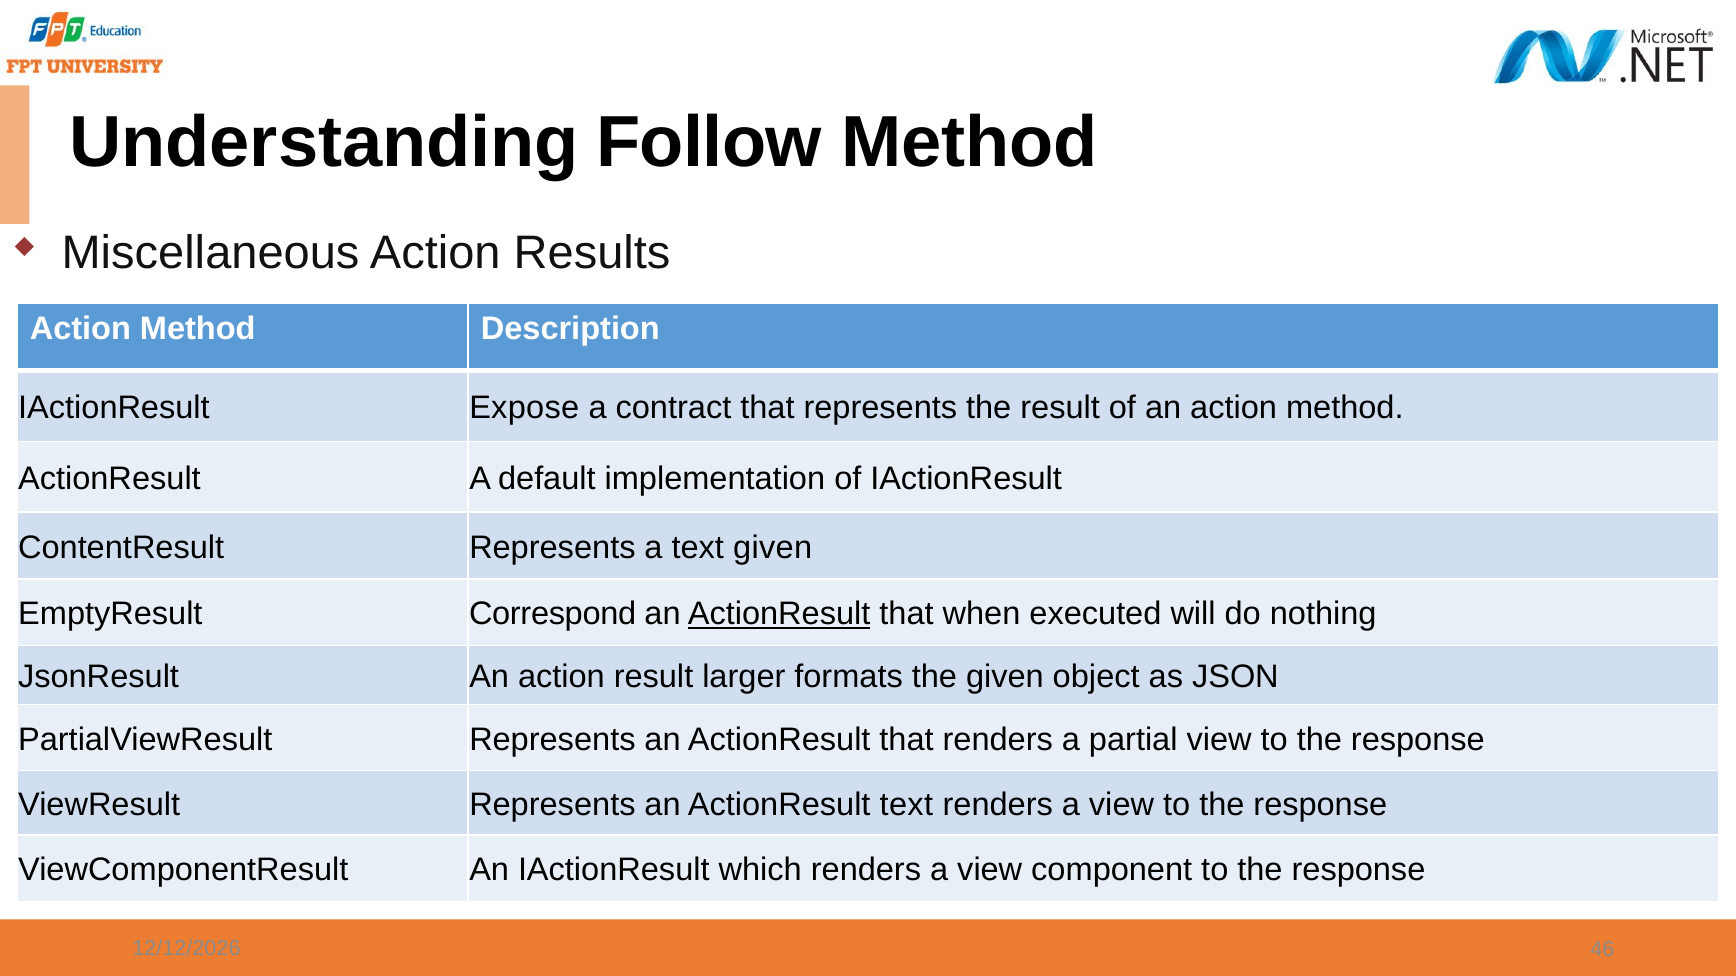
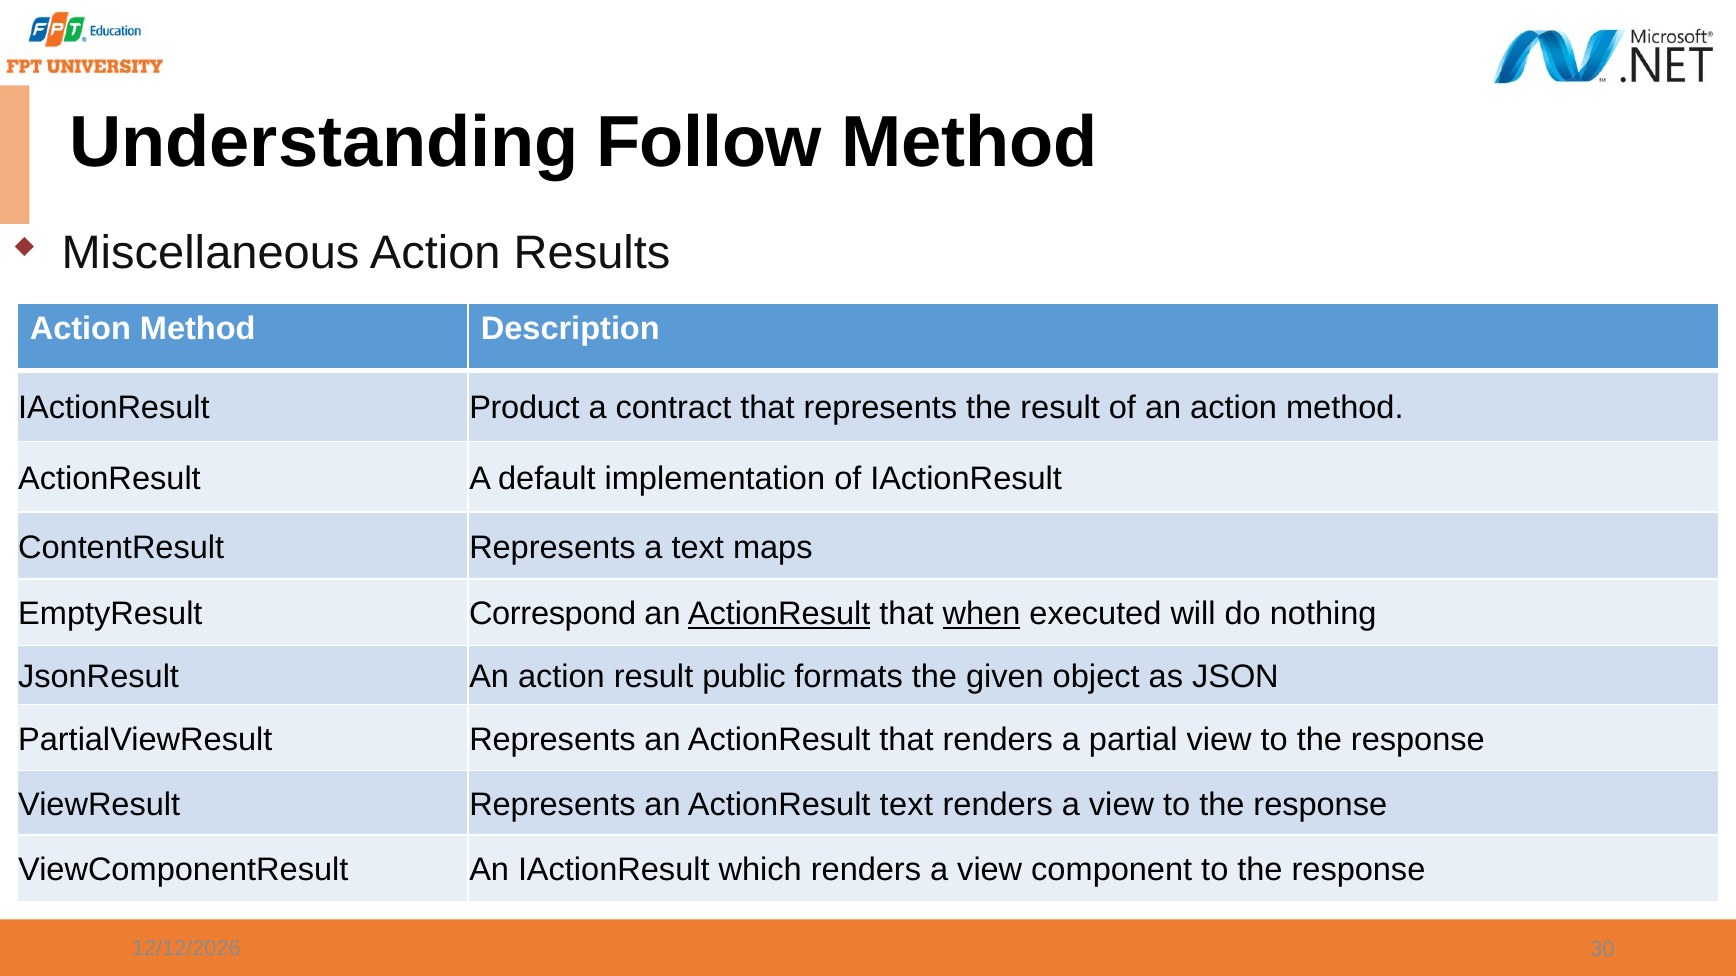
Expose: Expose -> Product
text given: given -> maps
when underline: none -> present
larger: larger -> public
46: 46 -> 30
